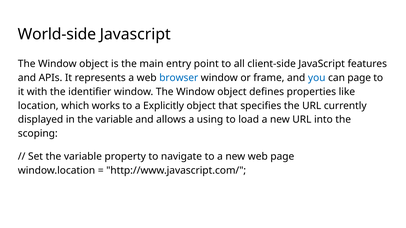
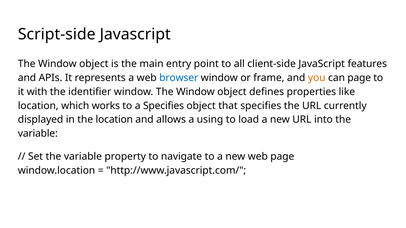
World-side: World-side -> Script-side
you colour: blue -> orange
a Explicitly: Explicitly -> Specifies
in the variable: variable -> location
scoping at (38, 134): scoping -> variable
